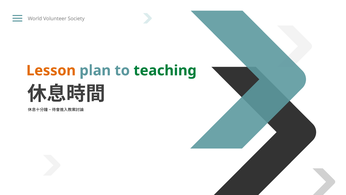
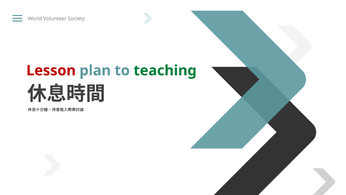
Lesson colour: orange -> red
